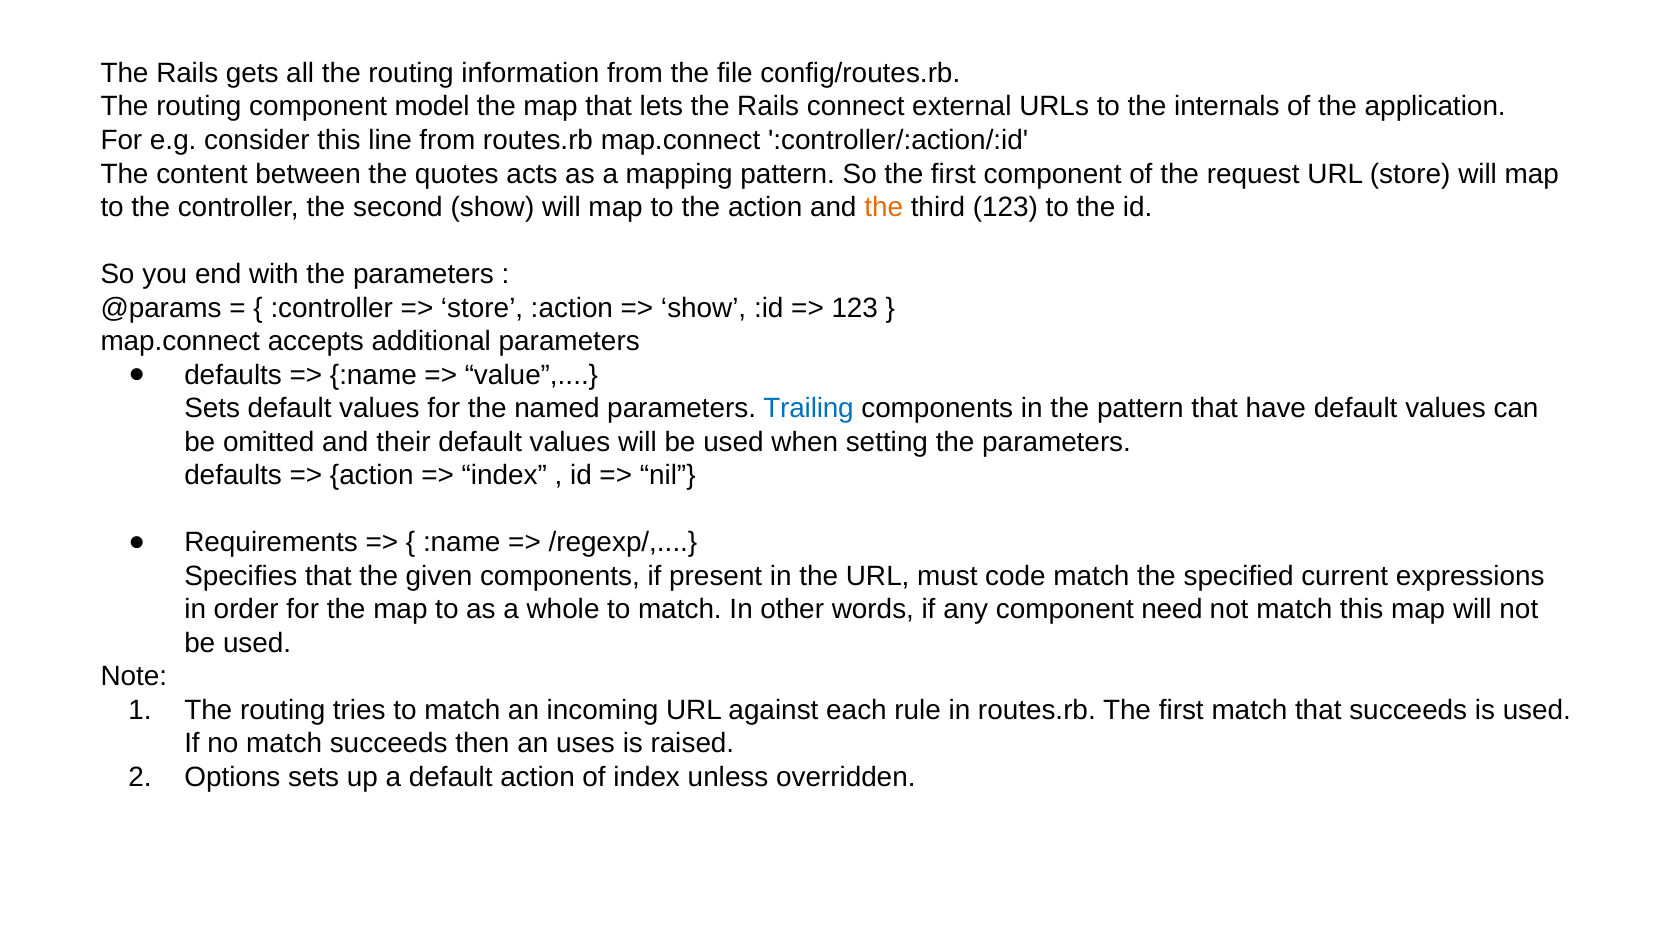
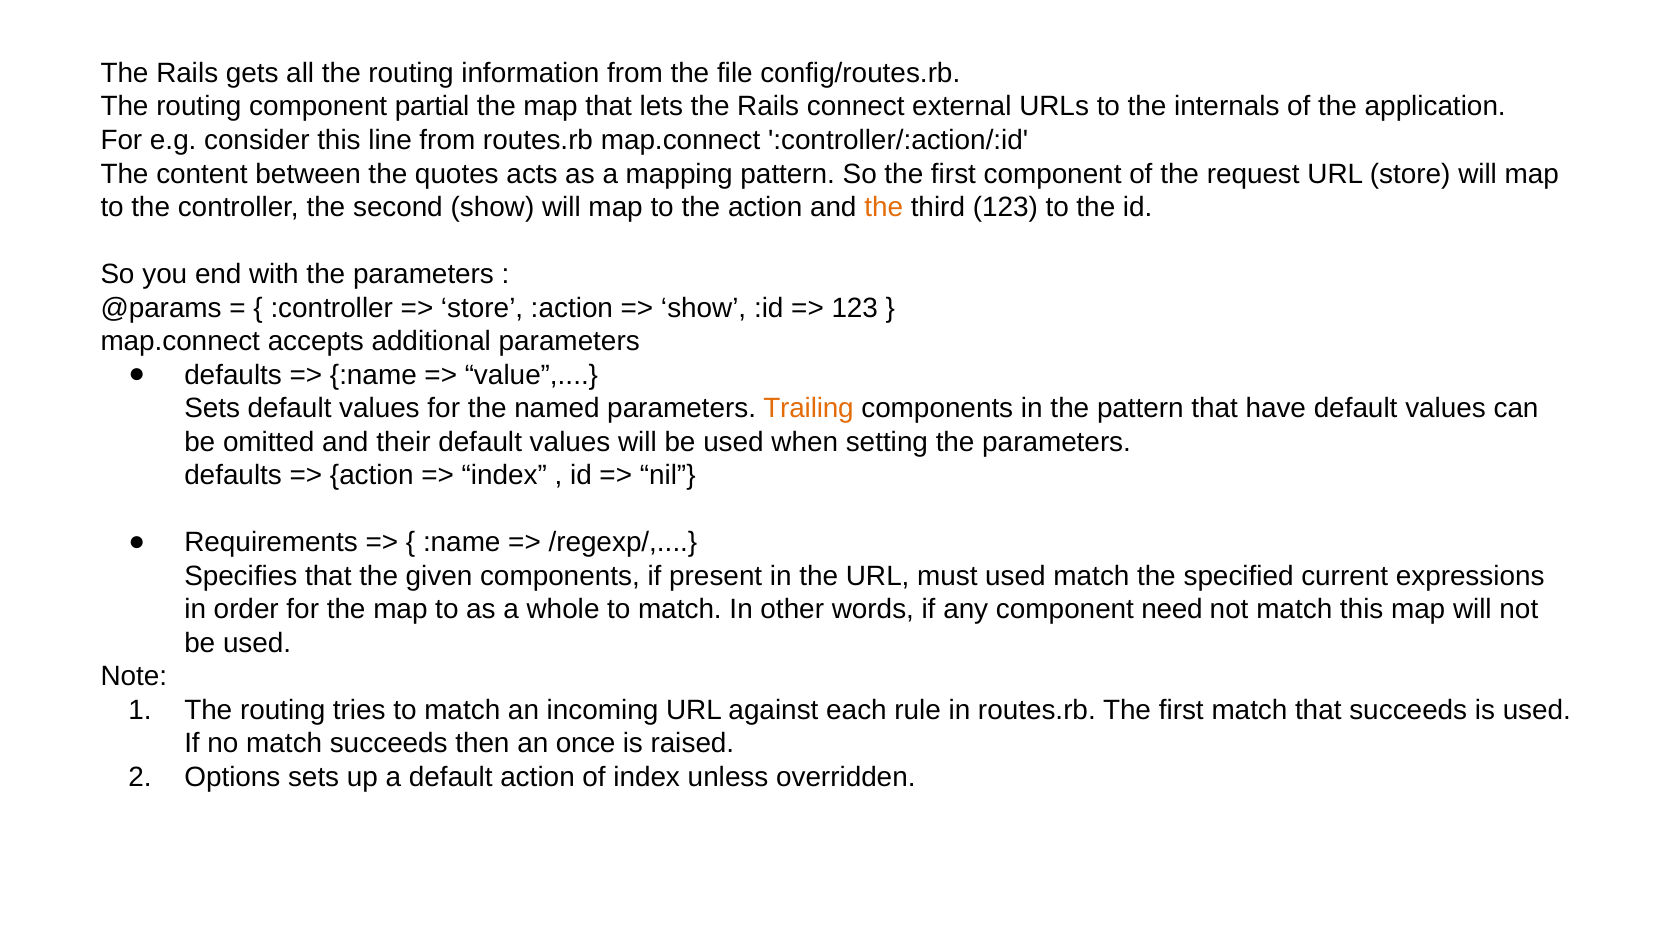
model: model -> partial
Trailing colour: blue -> orange
must code: code -> used
uses: uses -> once
